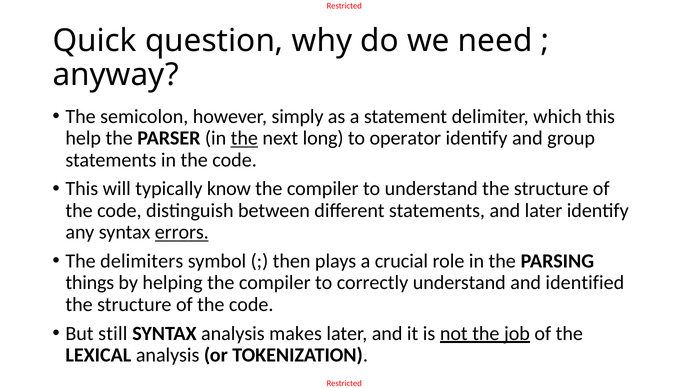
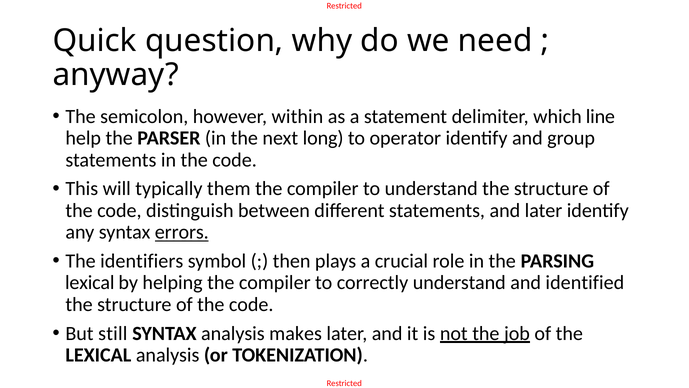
simply: simply -> within
which this: this -> line
the at (244, 138) underline: present -> none
know: know -> them
delimiters: delimiters -> identifiers
things at (90, 282): things -> lexical
